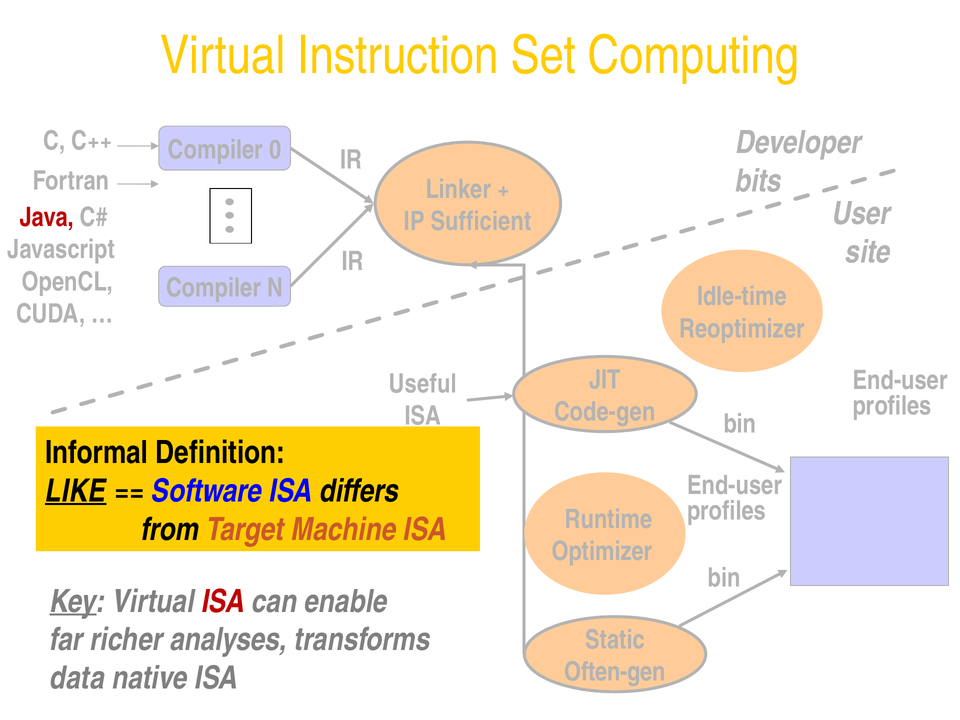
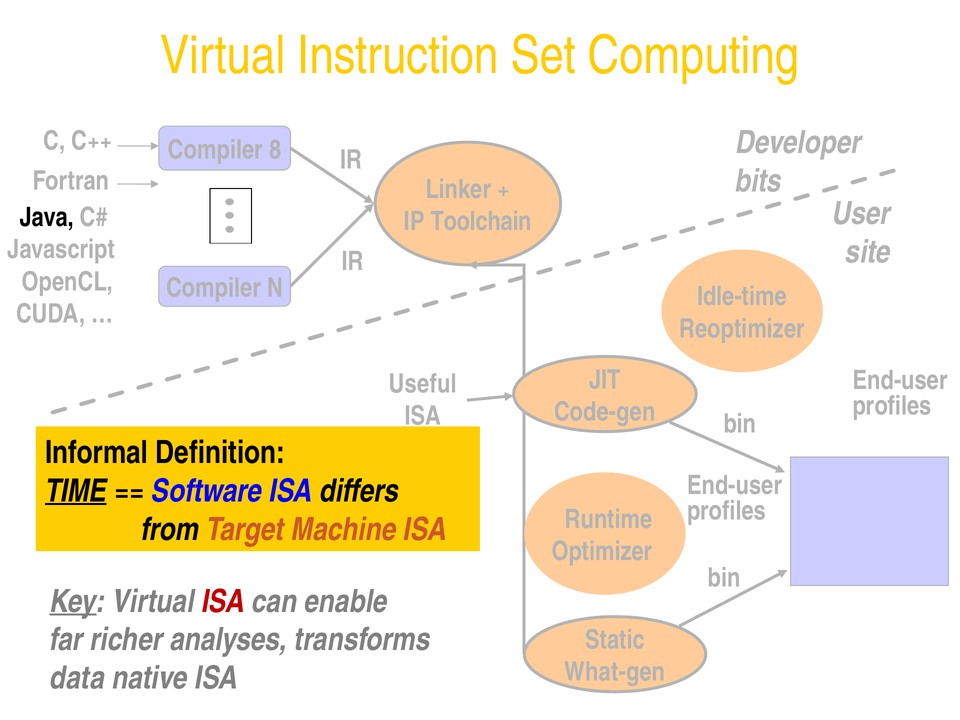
0: 0 -> 8
Java colour: red -> black
Sufficient: Sufficient -> Toolchain
LIKE: LIKE -> TIME
Often-gen: Often-gen -> What-gen
